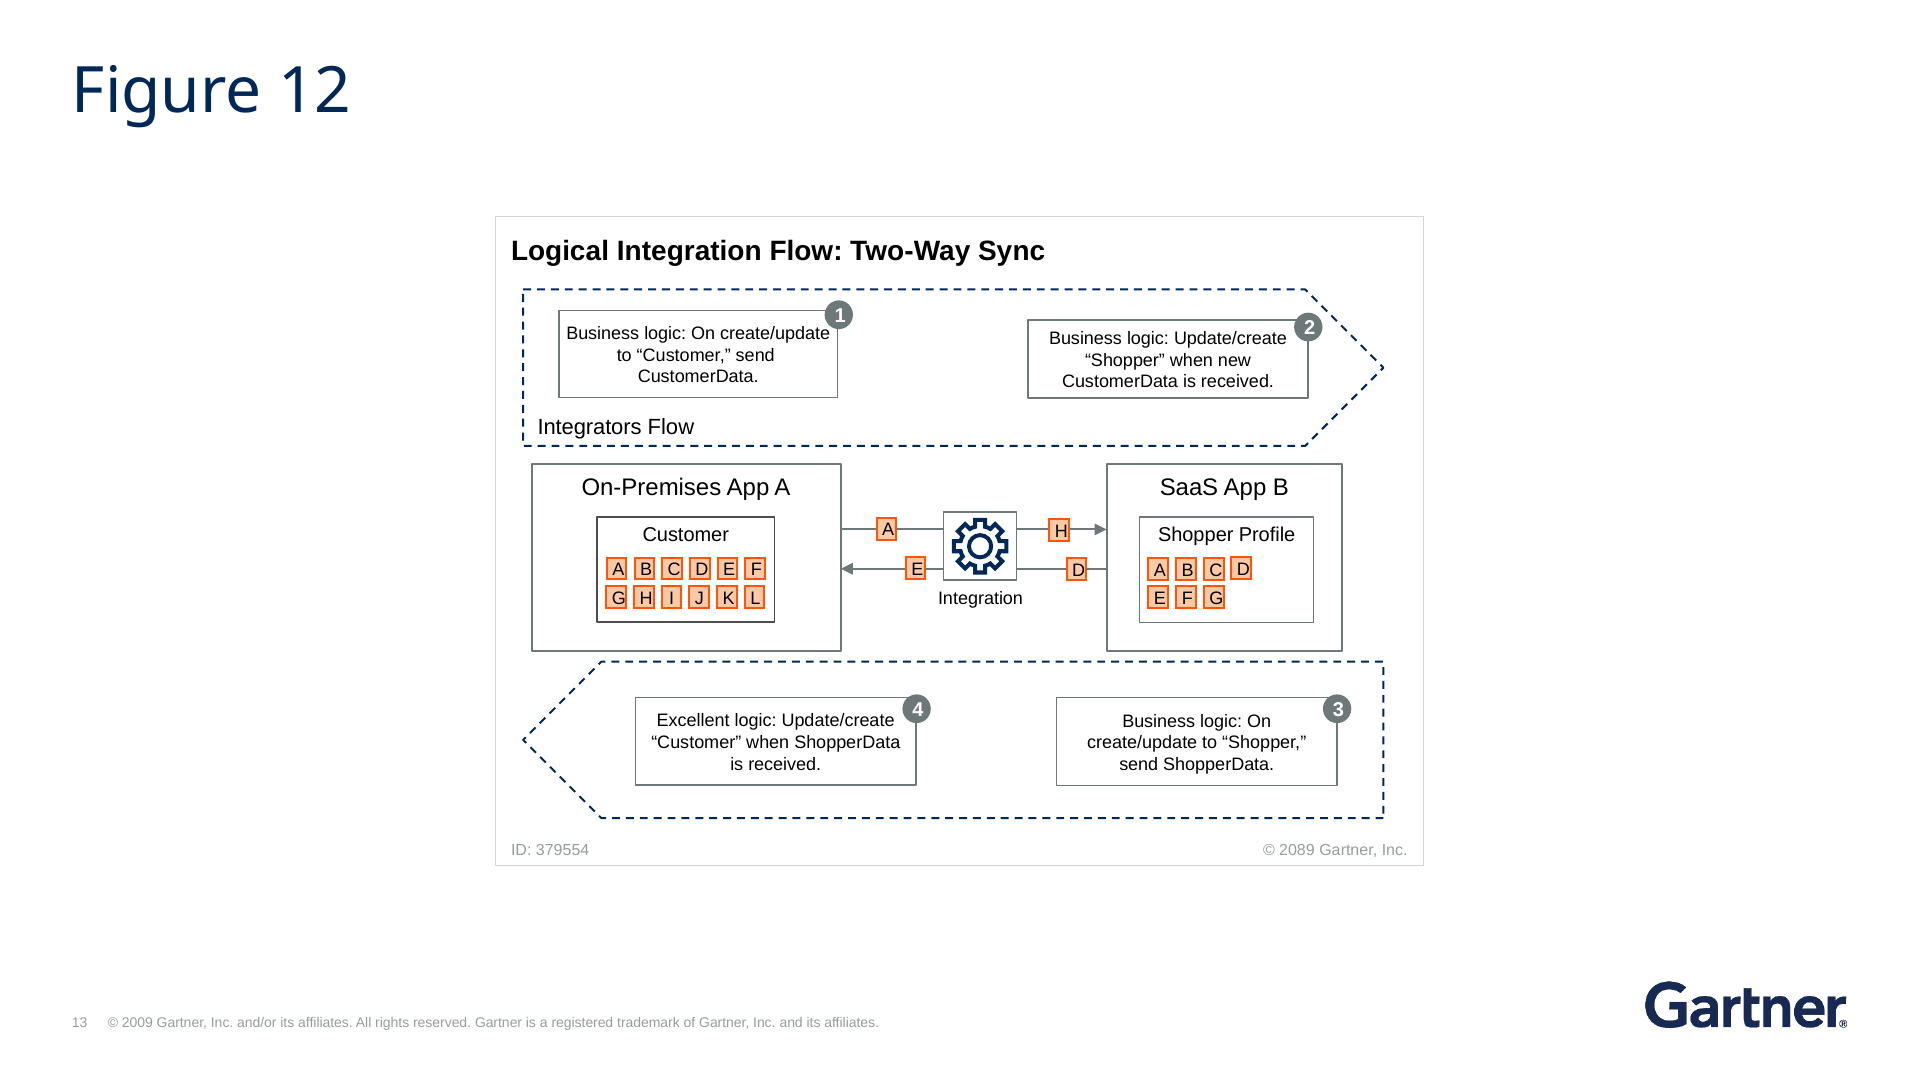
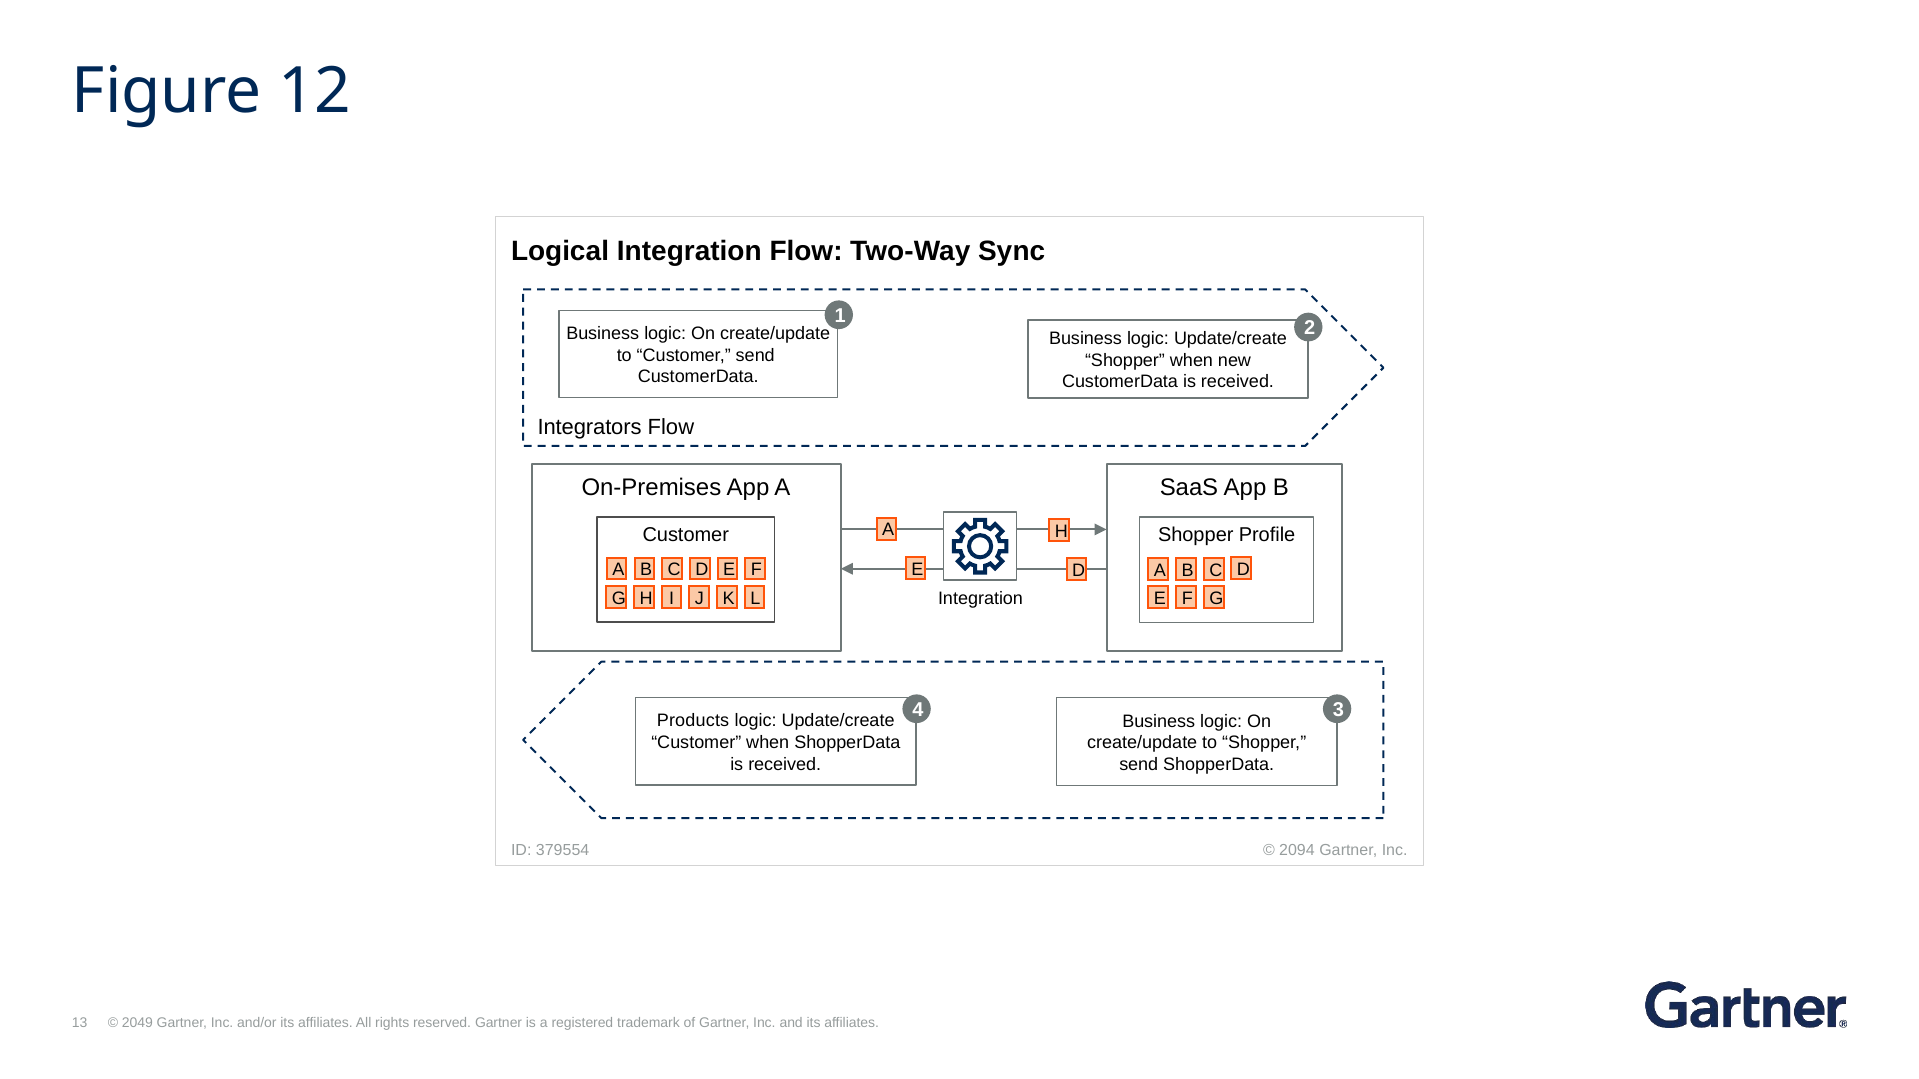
Excellent: Excellent -> Products
2089: 2089 -> 2094
2009: 2009 -> 2049
